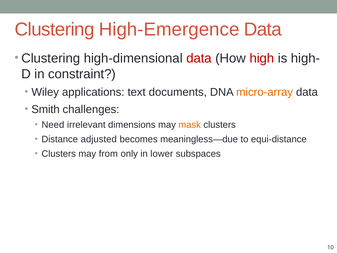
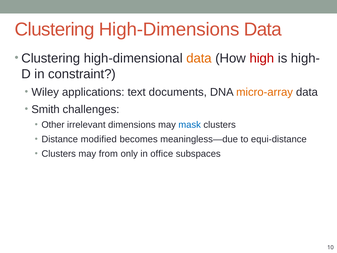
High-Emergence: High-Emergence -> High-Dimensions
data at (199, 58) colour: red -> orange
Need: Need -> Other
mask colour: orange -> blue
adjusted: adjusted -> modified
lower: lower -> office
